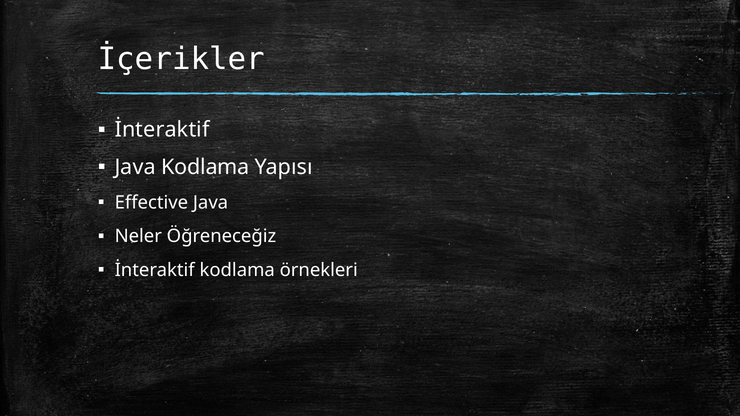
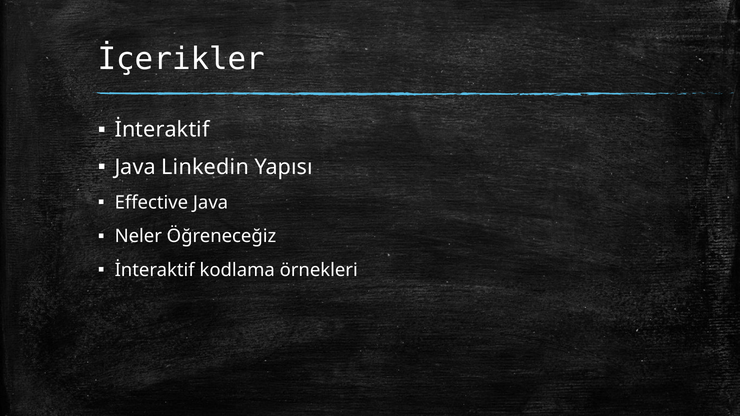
Java Kodlama: Kodlama -> Linkedin
